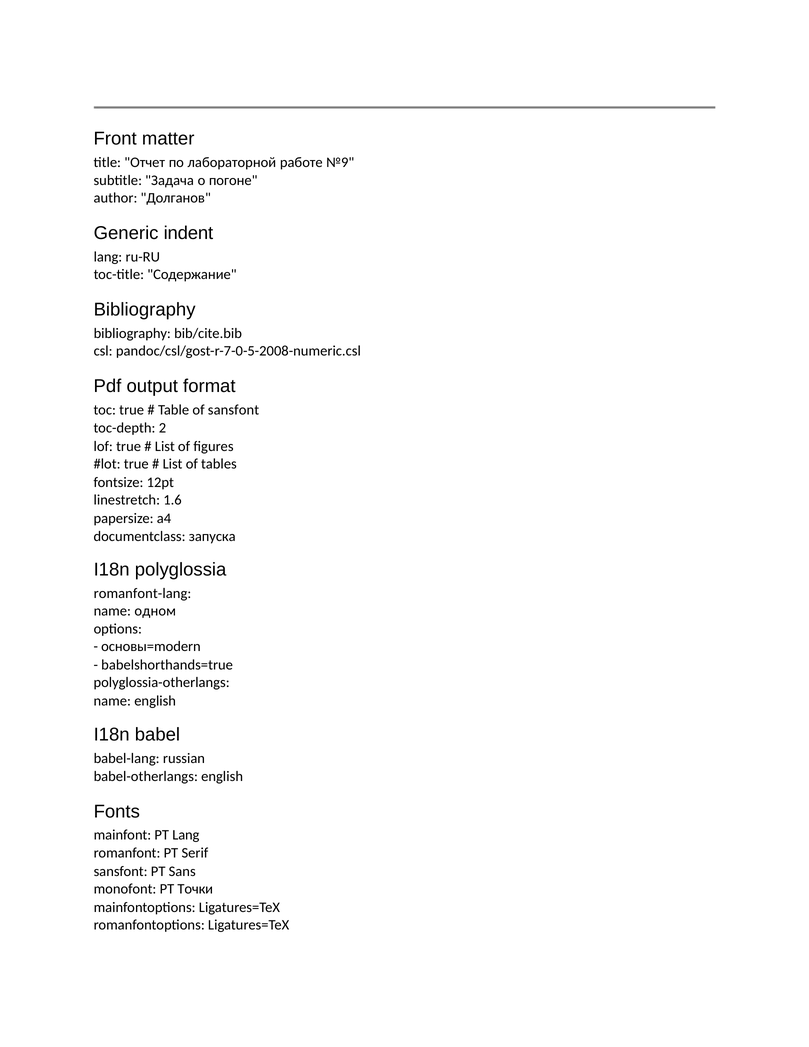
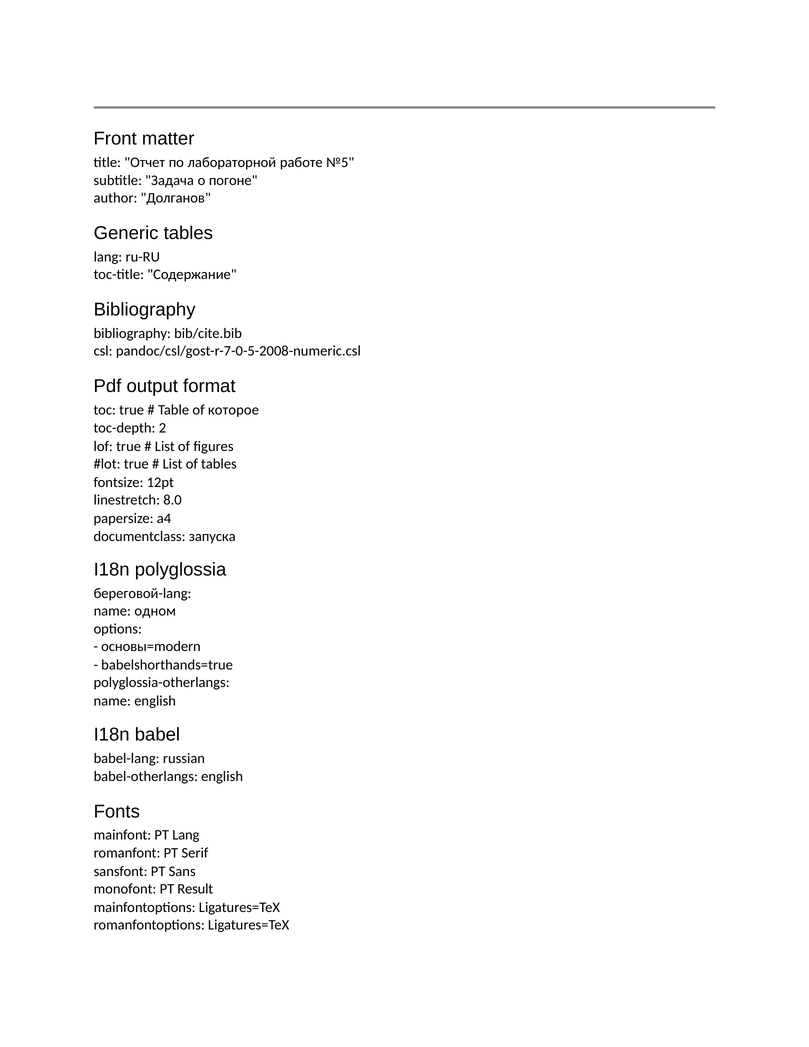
№9: №9 -> №5
Generic indent: indent -> tables
of sansfont: sansfont -> которое
1.6: 1.6 -> 8.0
romanfont-lang: romanfont-lang -> береговой-lang
Точки: Точки -> Result
